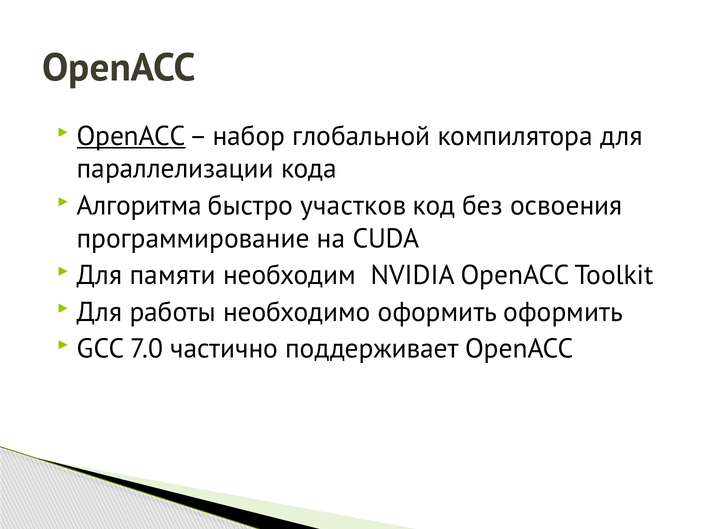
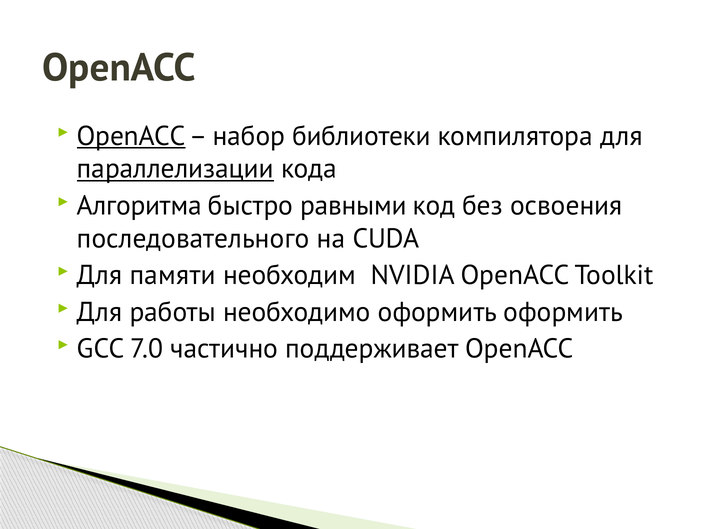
глобальной: глобальной -> библиотеки
параллелизации underline: none -> present
участков: участков -> равными
программирование: программирование -> последовательного
